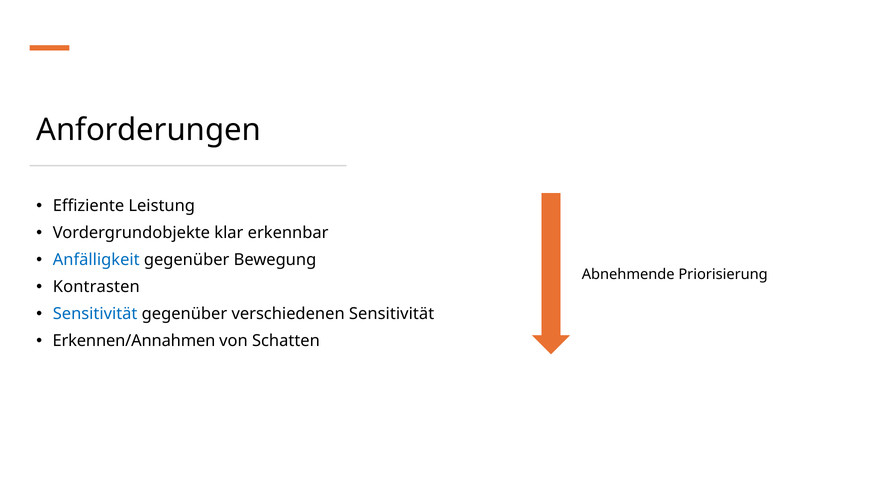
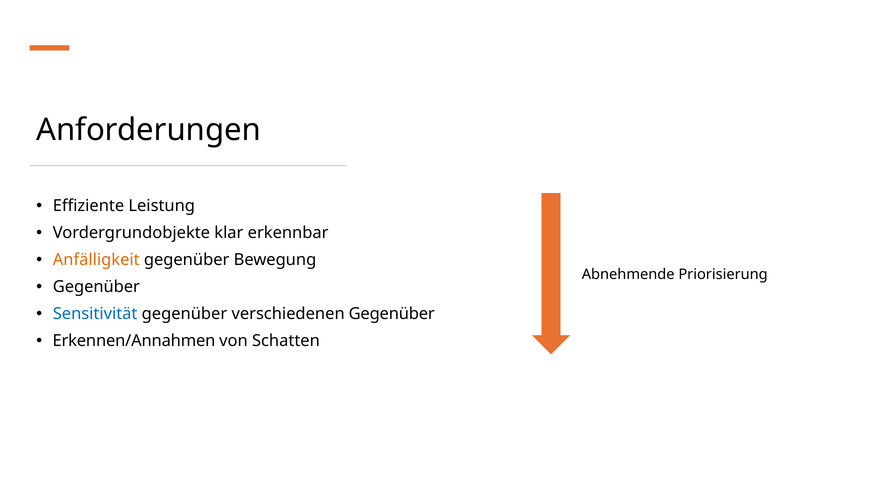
Anfälligkeit colour: blue -> orange
Kontrasten at (96, 287): Kontrasten -> Gegenüber
verschiedenen Sensitivität: Sensitivität -> Gegenüber
